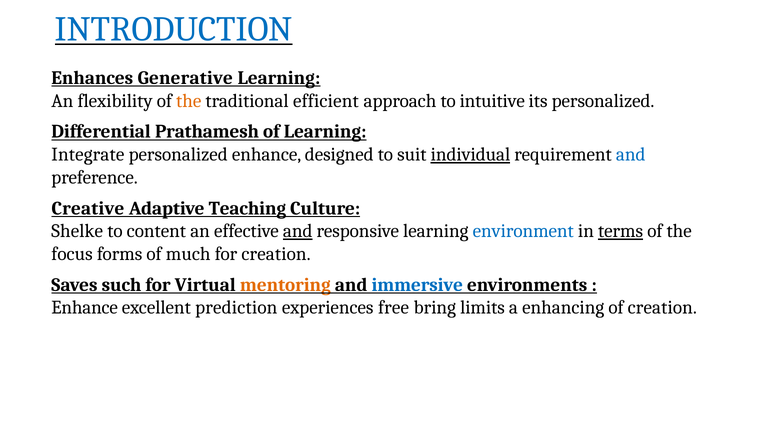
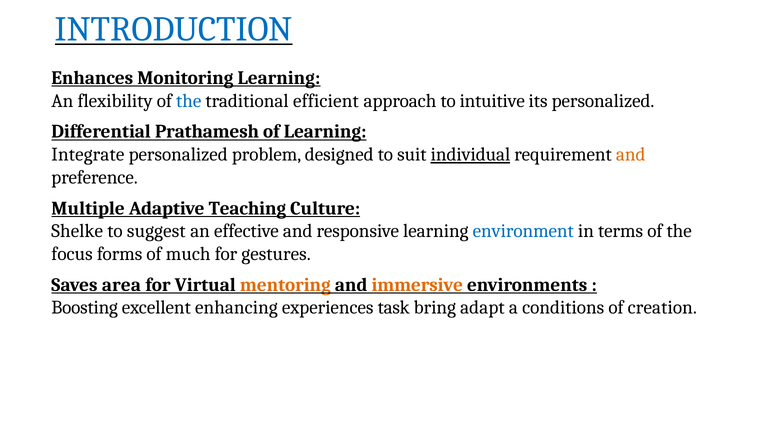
Generative: Generative -> Monitoring
the at (189, 101) colour: orange -> blue
personalized enhance: enhance -> problem
and at (631, 155) colour: blue -> orange
Creative: Creative -> Multiple
content: content -> suggest
and at (298, 231) underline: present -> none
terms underline: present -> none
for creation: creation -> gestures
such: such -> area
immersive colour: blue -> orange
Enhance at (85, 308): Enhance -> Boosting
prediction: prediction -> enhancing
free: free -> task
limits: limits -> adapt
enhancing: enhancing -> conditions
